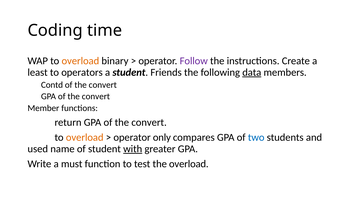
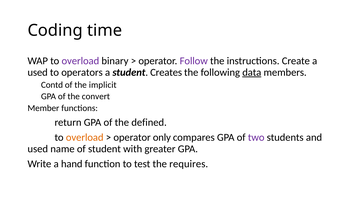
overload at (80, 61) colour: orange -> purple
least at (38, 72): least -> used
Friends: Friends -> Creates
convert at (103, 85): convert -> implicit
convert at (149, 122): convert -> defined
two colour: blue -> purple
with underline: present -> none
must: must -> hand
the overload: overload -> requires
